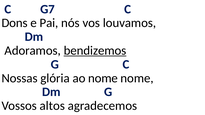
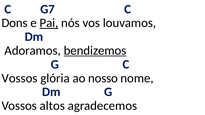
Pai underline: none -> present
Nossas at (20, 78): Nossas -> Vossos
ao nome: nome -> nosso
